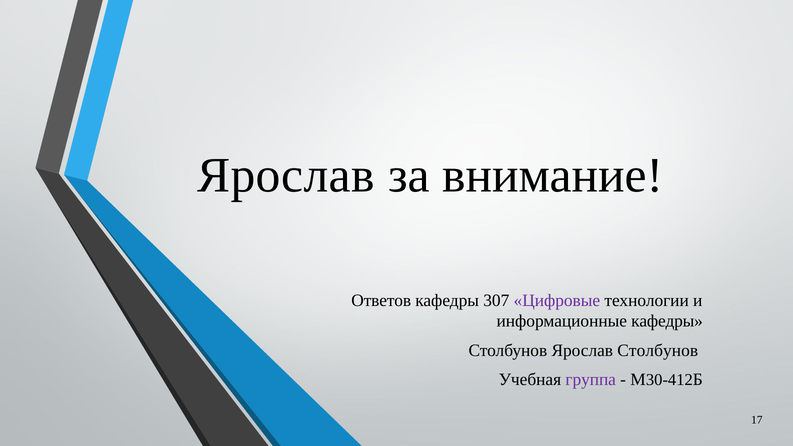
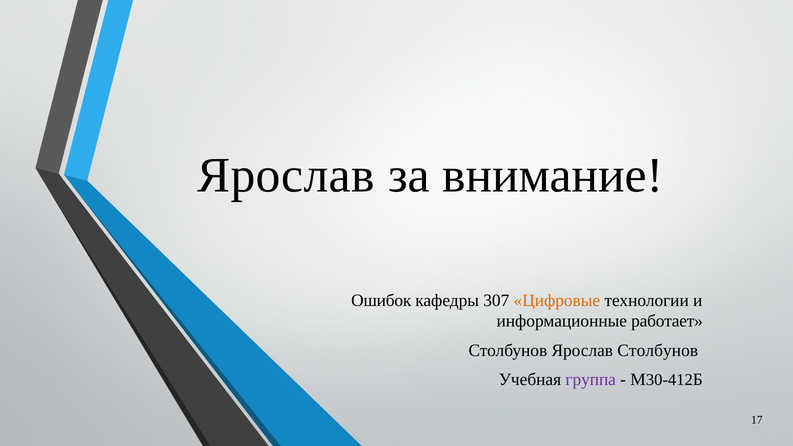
Ответов: Ответов -> Ошибок
Цифровые colour: purple -> orange
информационные кафедры: кафедры -> работает
